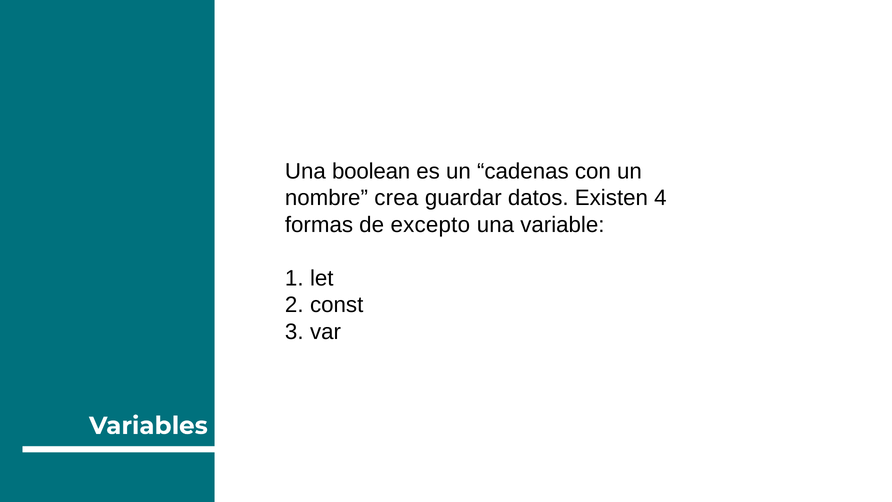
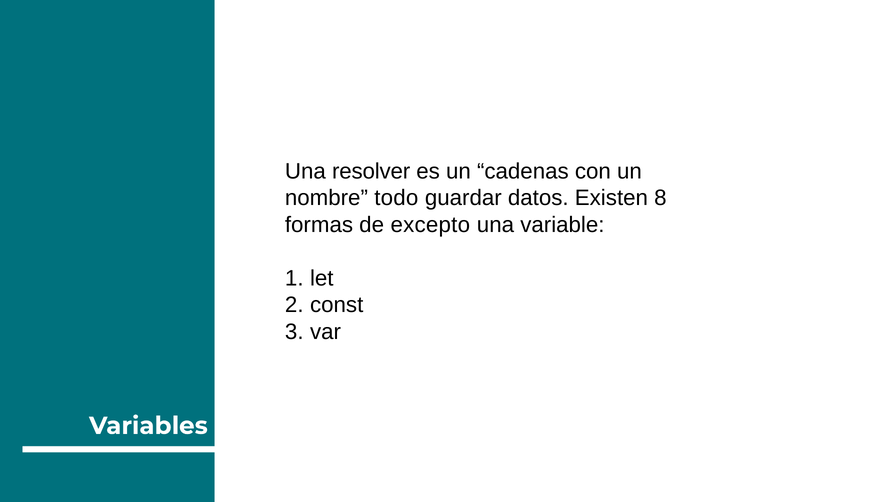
boolean: boolean -> resolver
crea: crea -> todo
4: 4 -> 8
